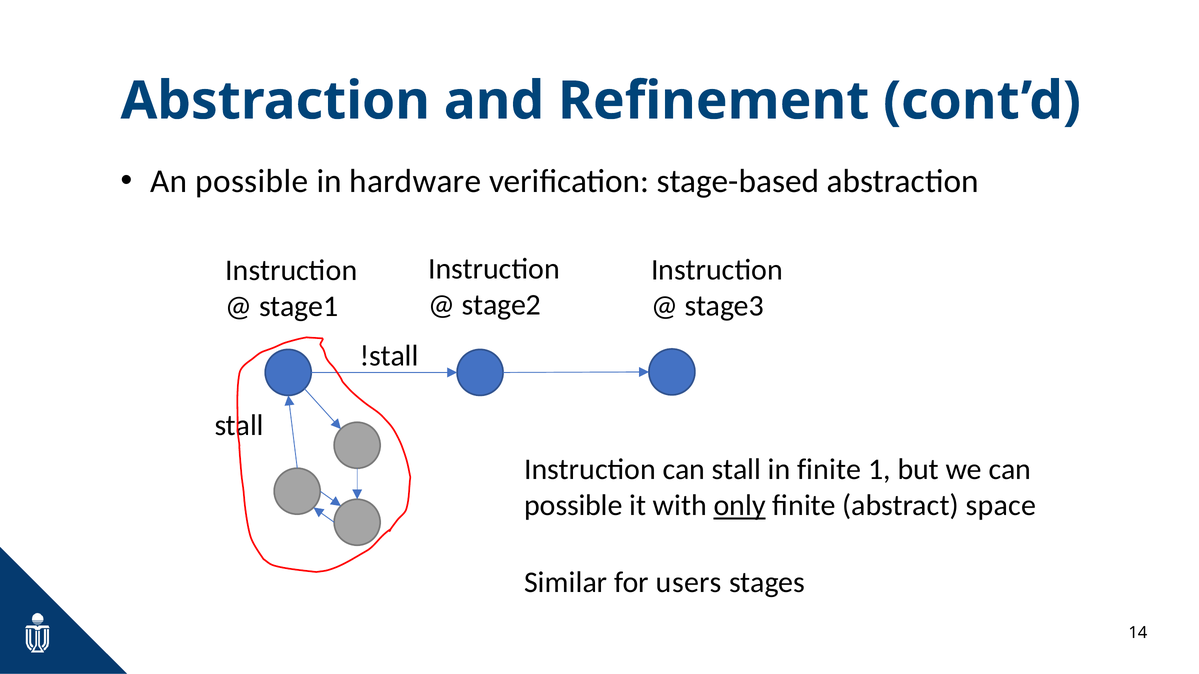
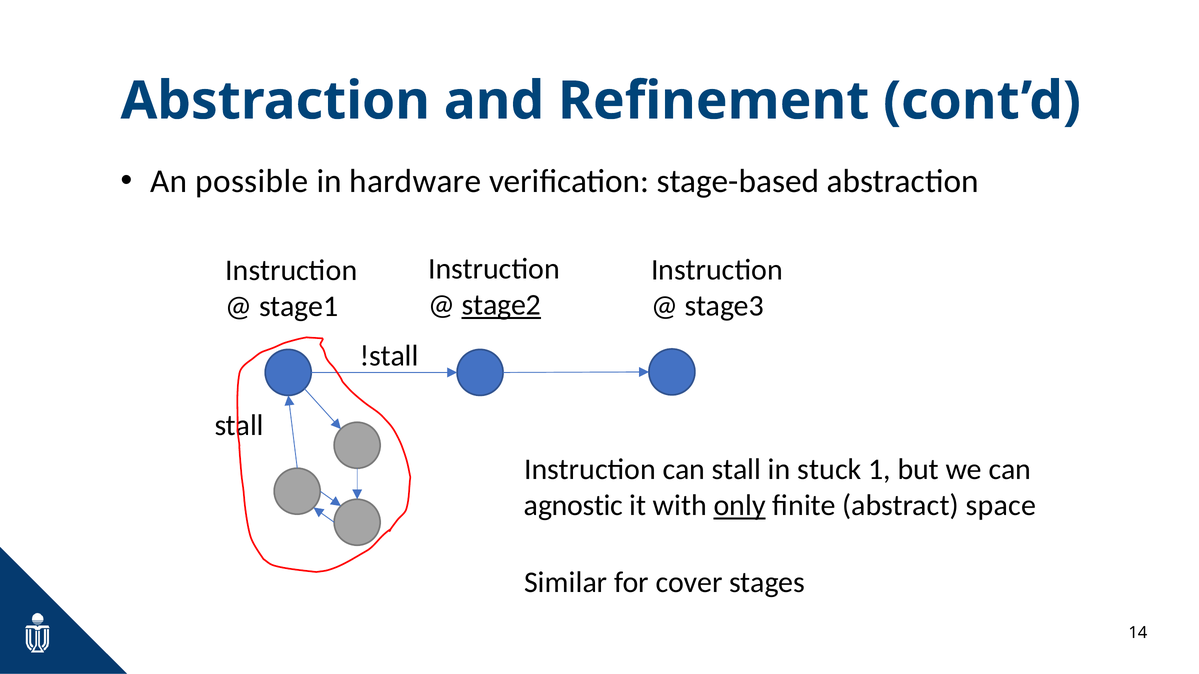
stage2 underline: none -> present
in finite: finite -> stuck
possible at (573, 506): possible -> agnostic
users: users -> cover
